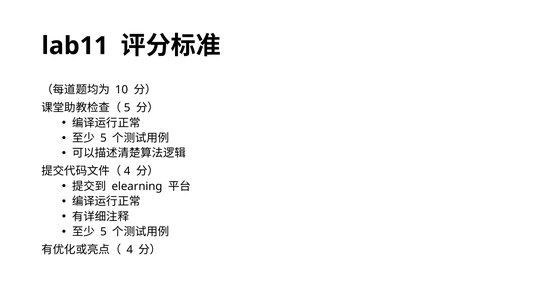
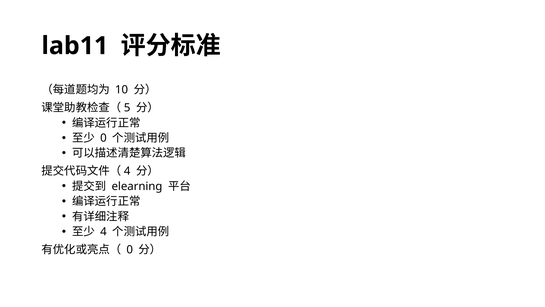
5 at (103, 138): 5 -> 0
5 at (103, 231): 5 -> 4
4 at (130, 249): 4 -> 0
